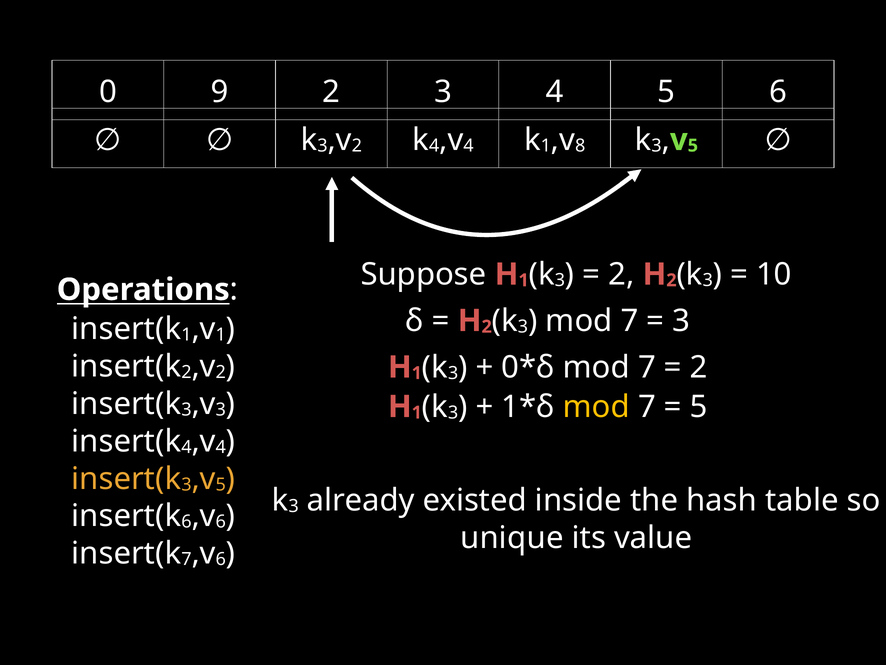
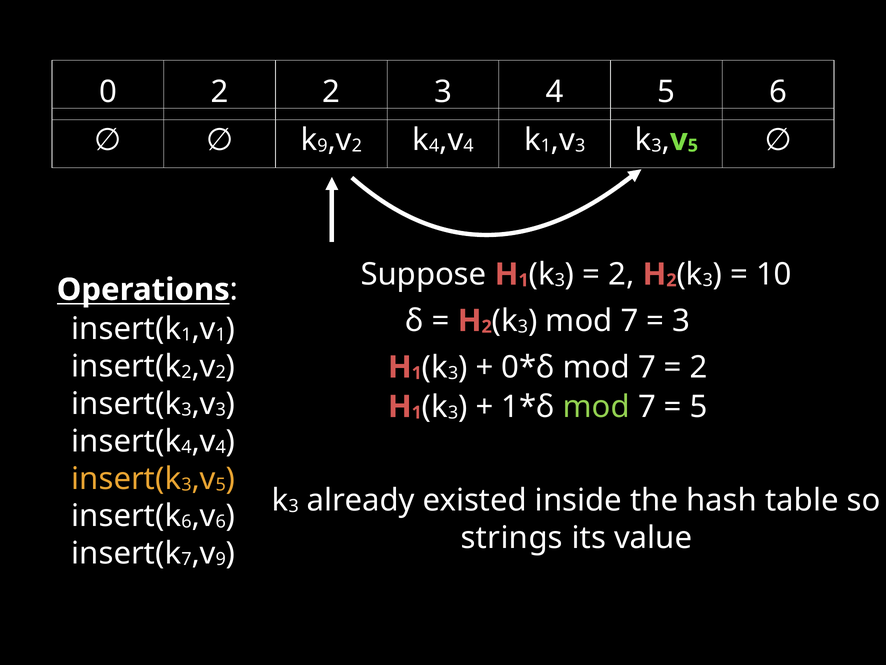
0 9: 9 -> 2
3 at (322, 146): 3 -> 9
8 at (580, 146): 8 -> 3
mod at (596, 406) colour: yellow -> light green
unique: unique -> strings
6 at (221, 559): 6 -> 9
